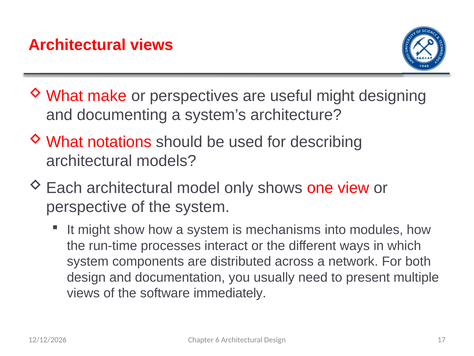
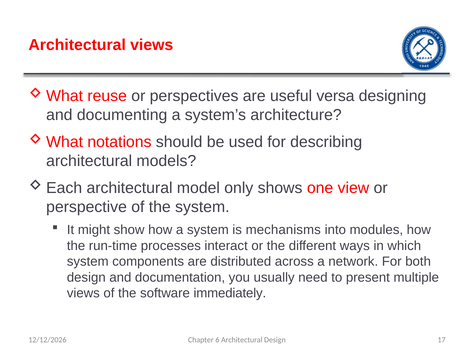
make: make -> reuse
useful might: might -> versa
